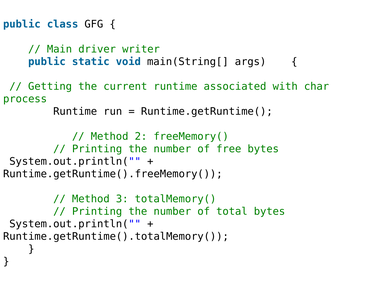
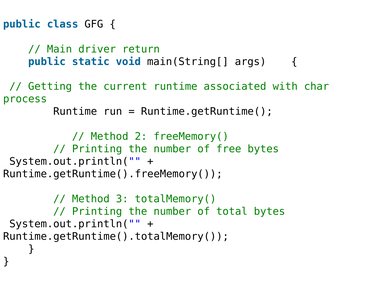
writer: writer -> return
